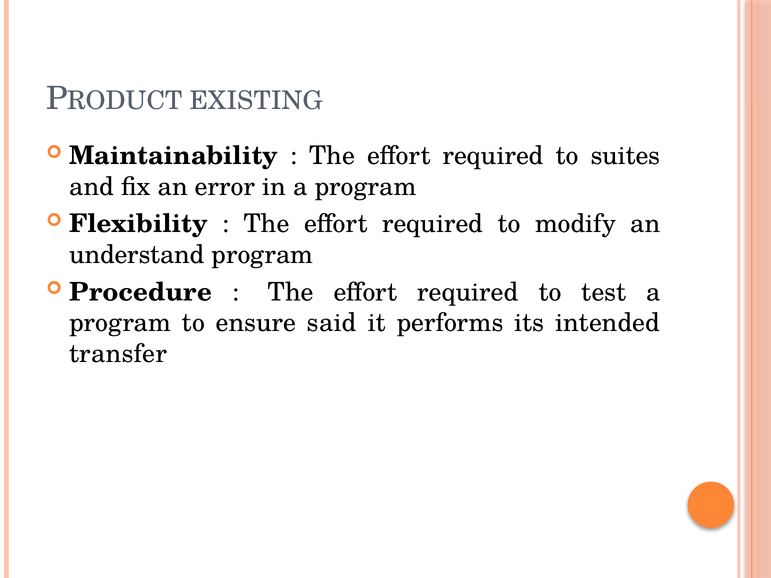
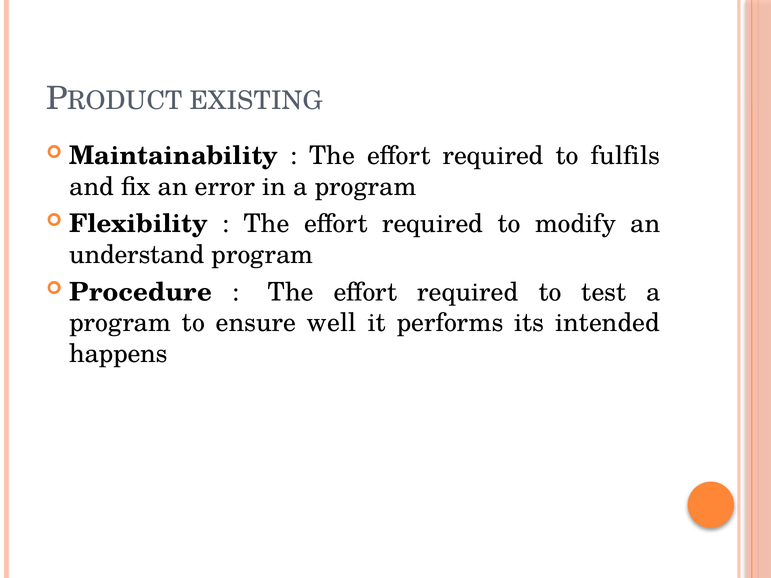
suites: suites -> fulfils
said: said -> well
transfer: transfer -> happens
